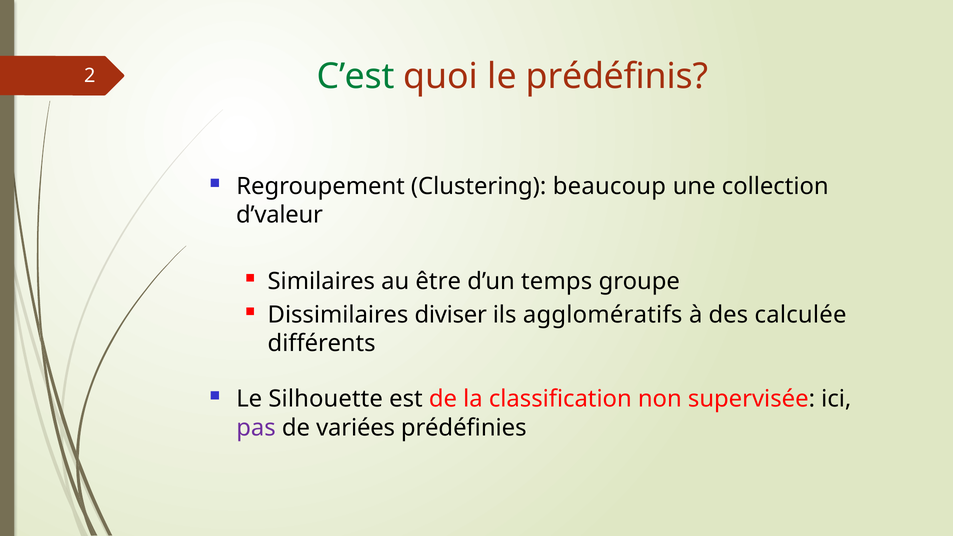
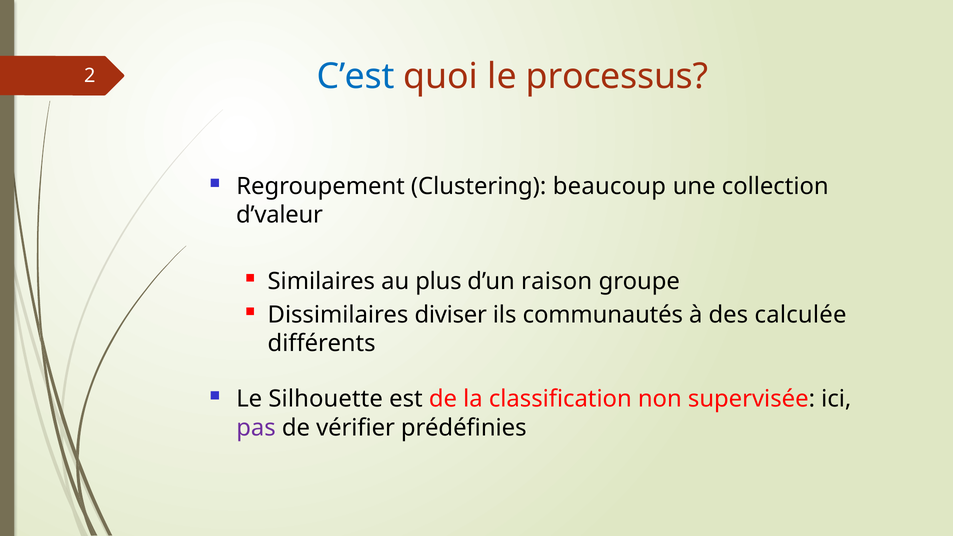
C’est colour: green -> blue
prédéfinis: prédéfinis -> processus
être: être -> plus
temps: temps -> raison
agglomératifs: agglomératifs -> communautés
variées: variées -> vérifier
